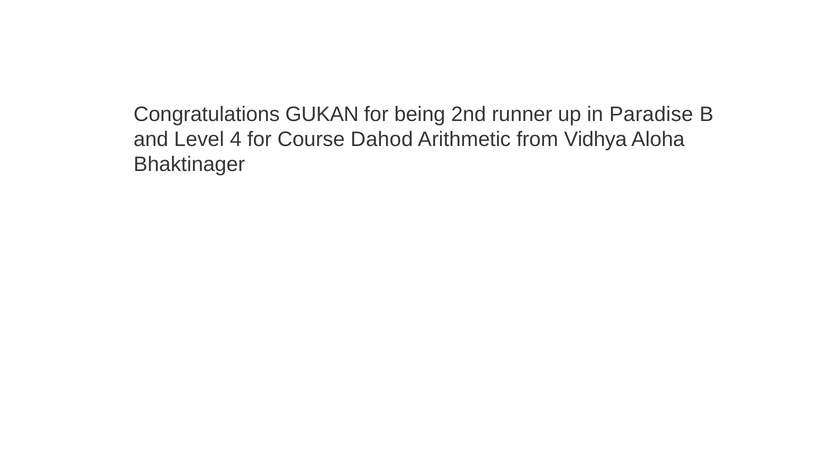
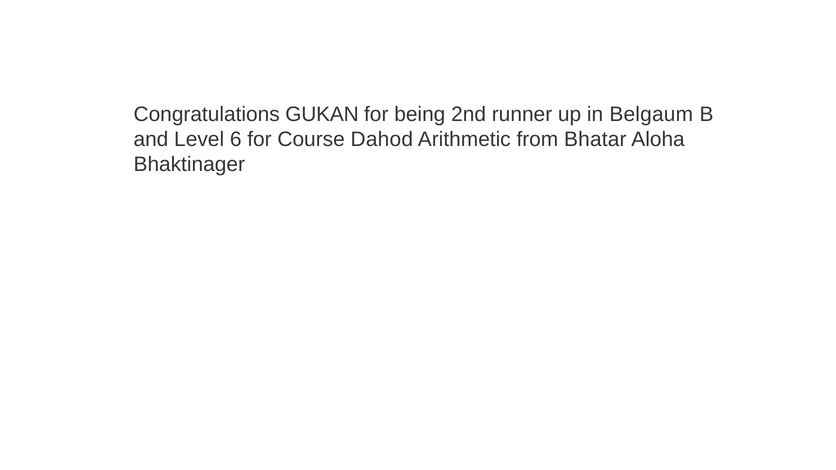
Paradise: Paradise -> Belgaum
4: 4 -> 6
Vidhya: Vidhya -> Bhatar
